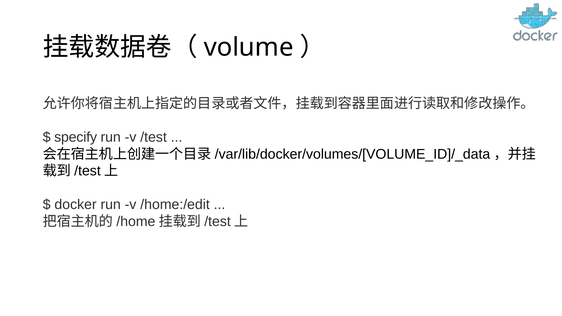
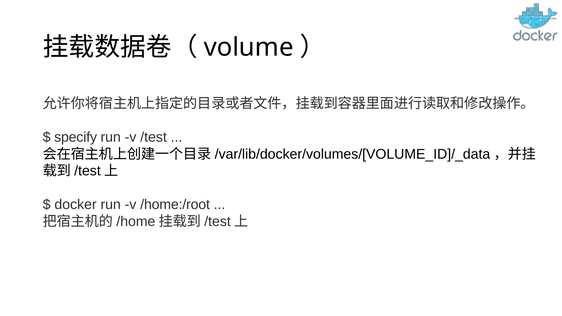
/home:/edit: /home:/edit -> /home:/root
